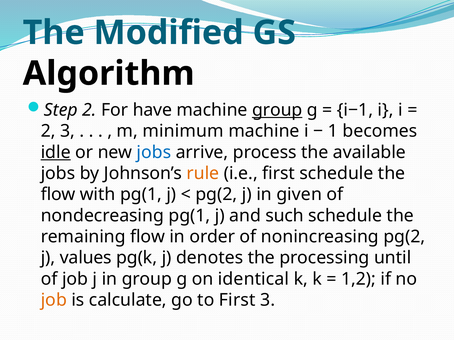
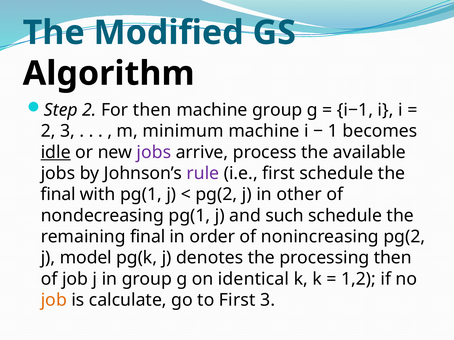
For have: have -> then
group at (277, 110) underline: present -> none
jobs at (154, 152) colour: blue -> purple
rule colour: orange -> purple
flow at (58, 195): flow -> final
given: given -> other
remaining flow: flow -> final
values: values -> model
processing until: until -> then
